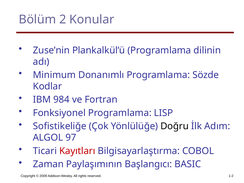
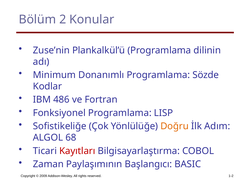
984: 984 -> 486
Doğru colour: black -> orange
97: 97 -> 68
